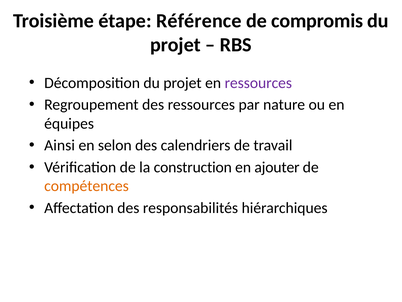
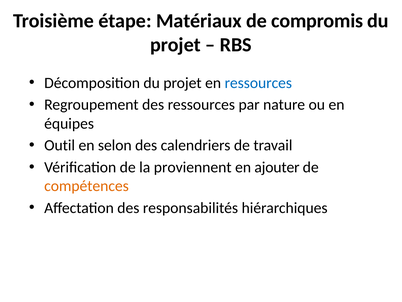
Référence: Référence -> Matériaux
ressources at (258, 83) colour: purple -> blue
Ainsi: Ainsi -> Outil
construction: construction -> proviennent
